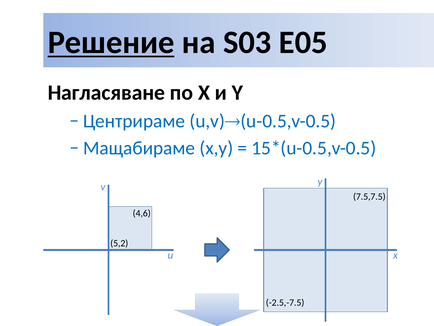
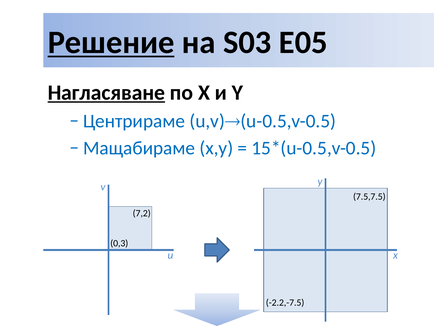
Нагласяване underline: none -> present
4,6: 4,6 -> 7,2
5,2: 5,2 -> 0,3
-2.5,-7.5: -2.5,-7.5 -> -2.2,-7.5
